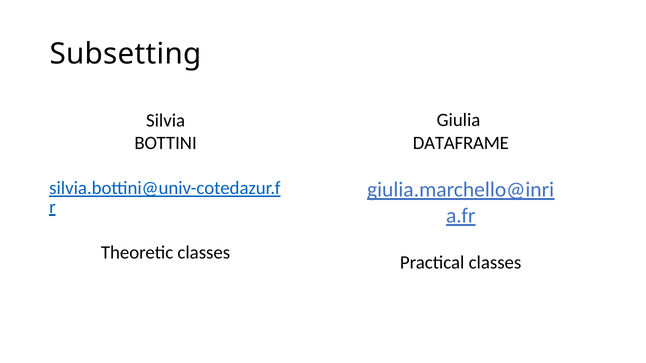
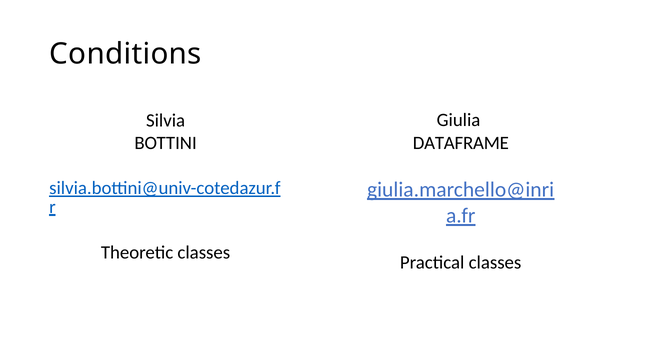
Subsetting: Subsetting -> Conditions
